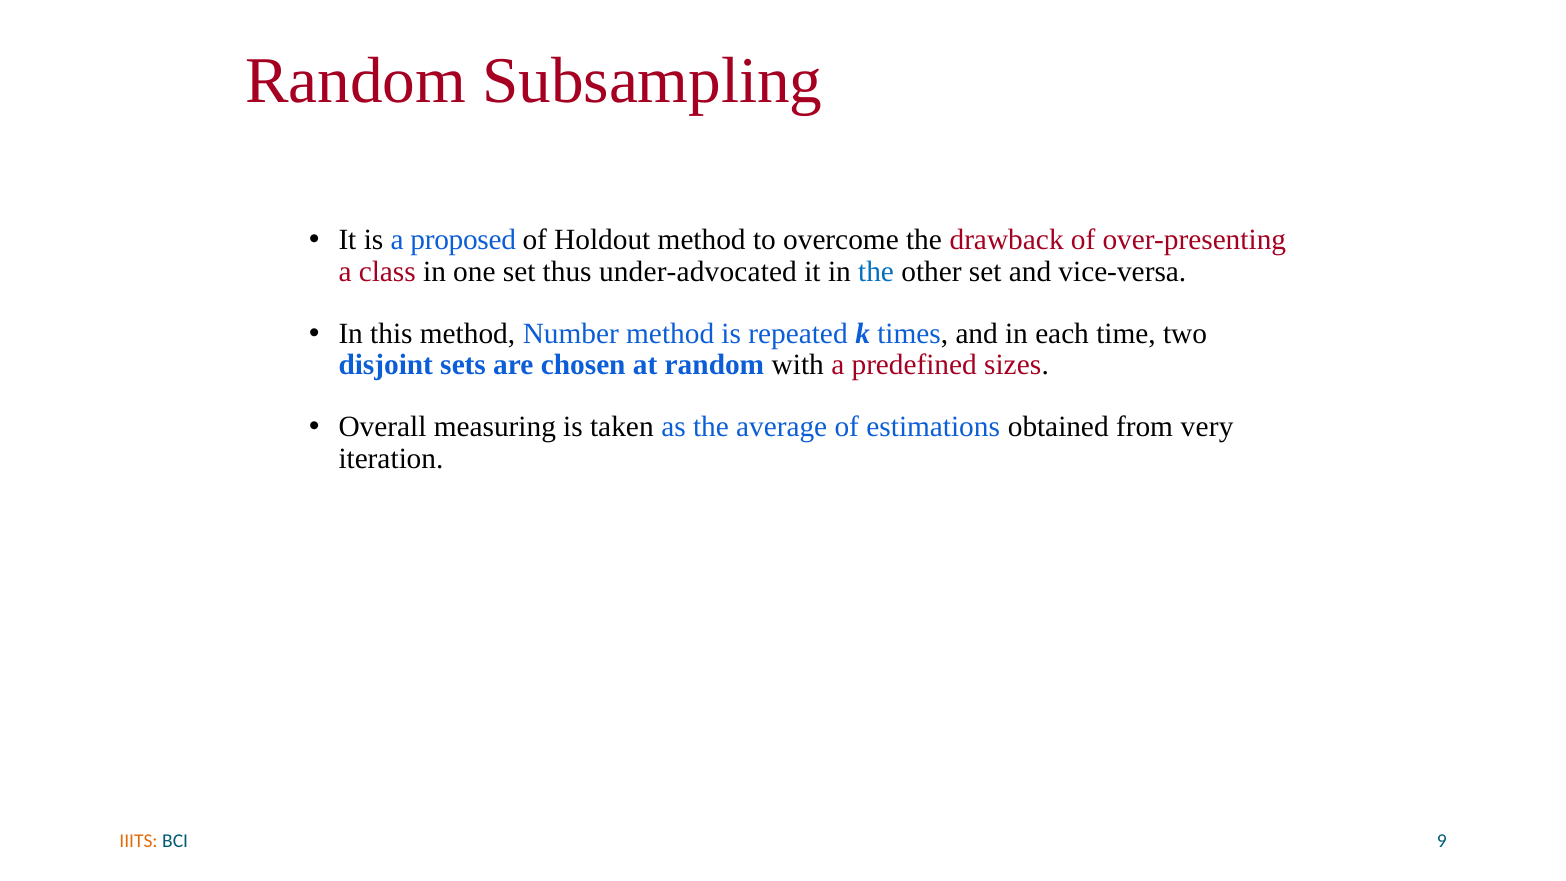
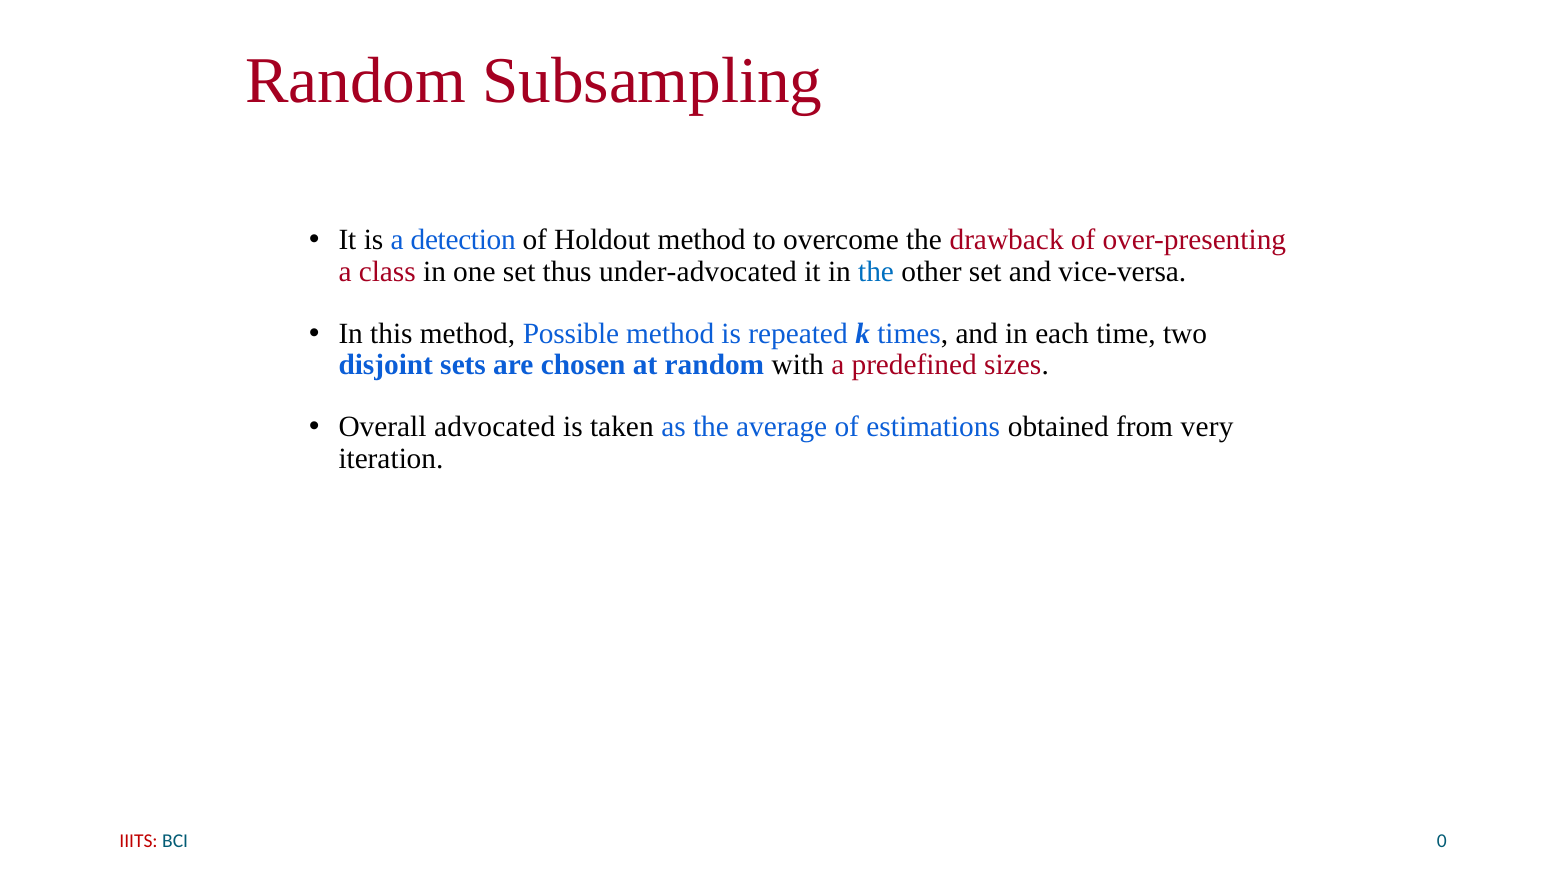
proposed: proposed -> detection
Number: Number -> Possible
measuring: measuring -> advocated
IIITS colour: orange -> red
9: 9 -> 0
